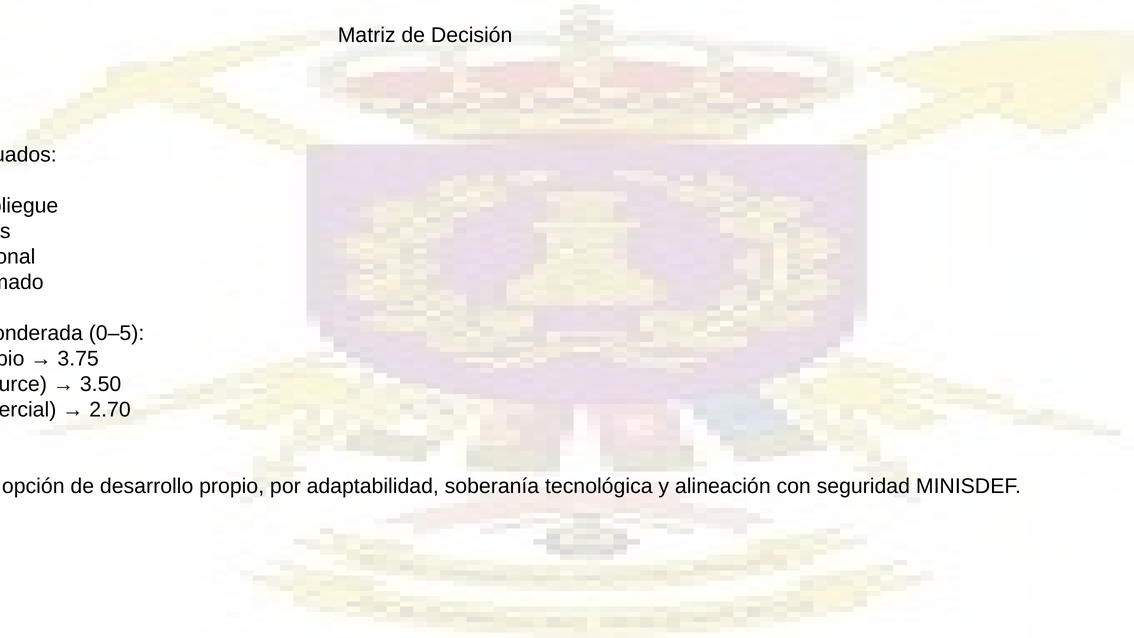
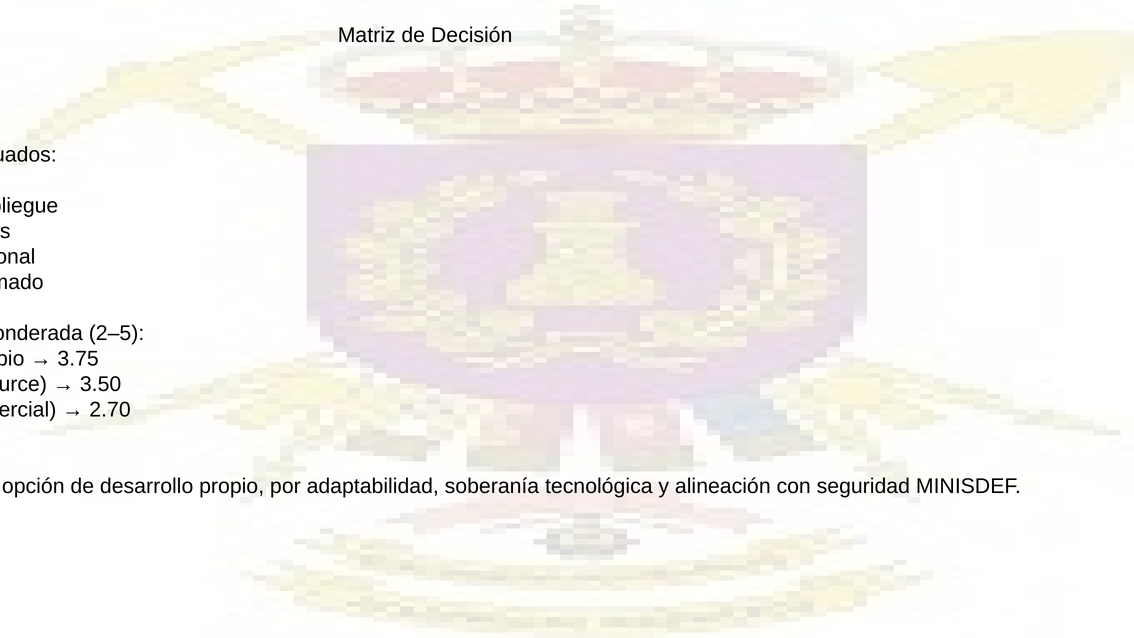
0–5: 0–5 -> 2–5
